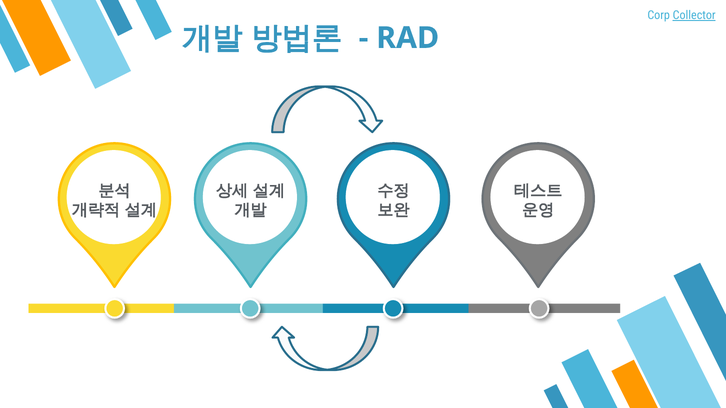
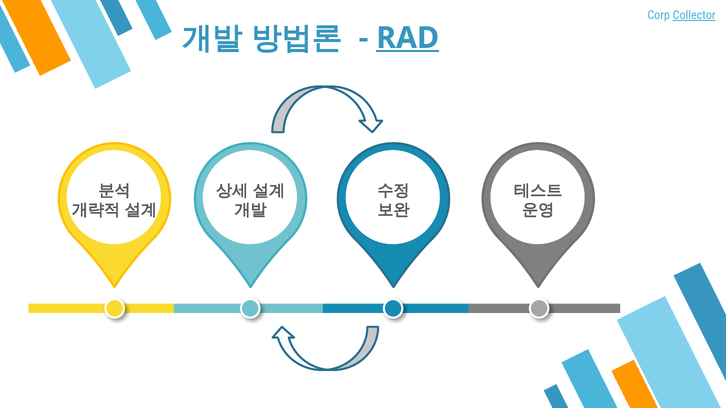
RAD underline: none -> present
